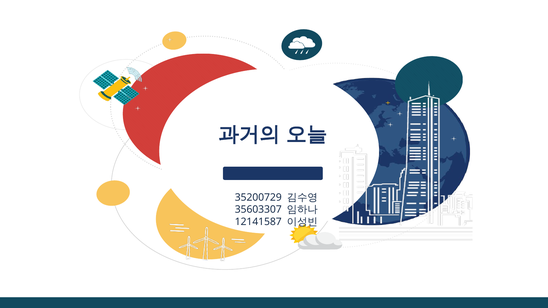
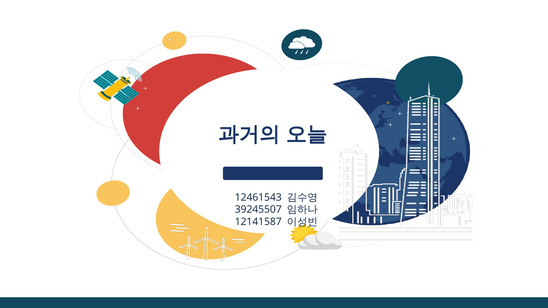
35200729: 35200729 -> 12461543
35603307: 35603307 -> 39245507
